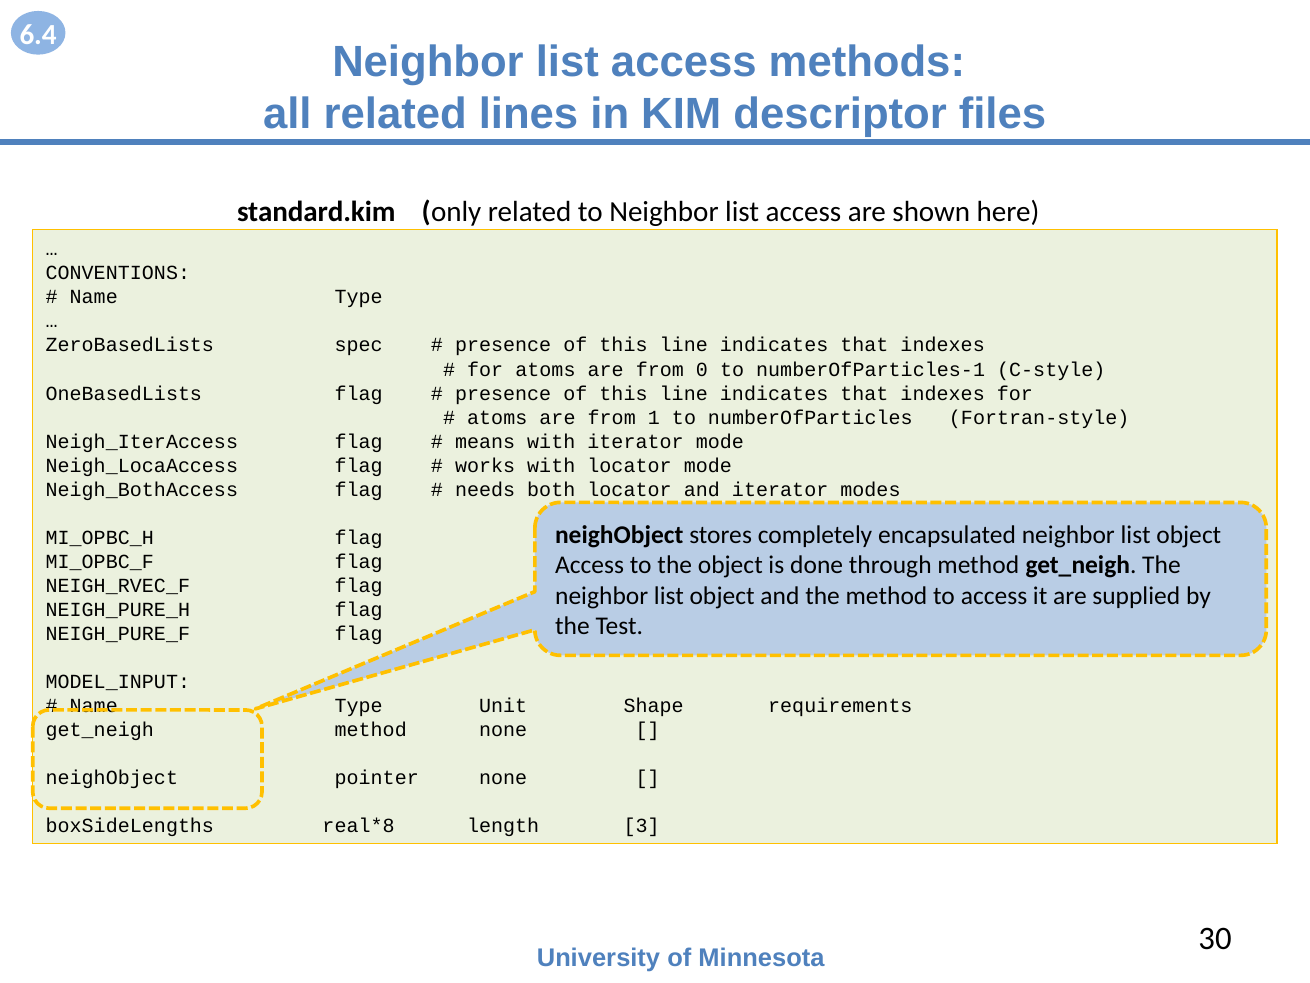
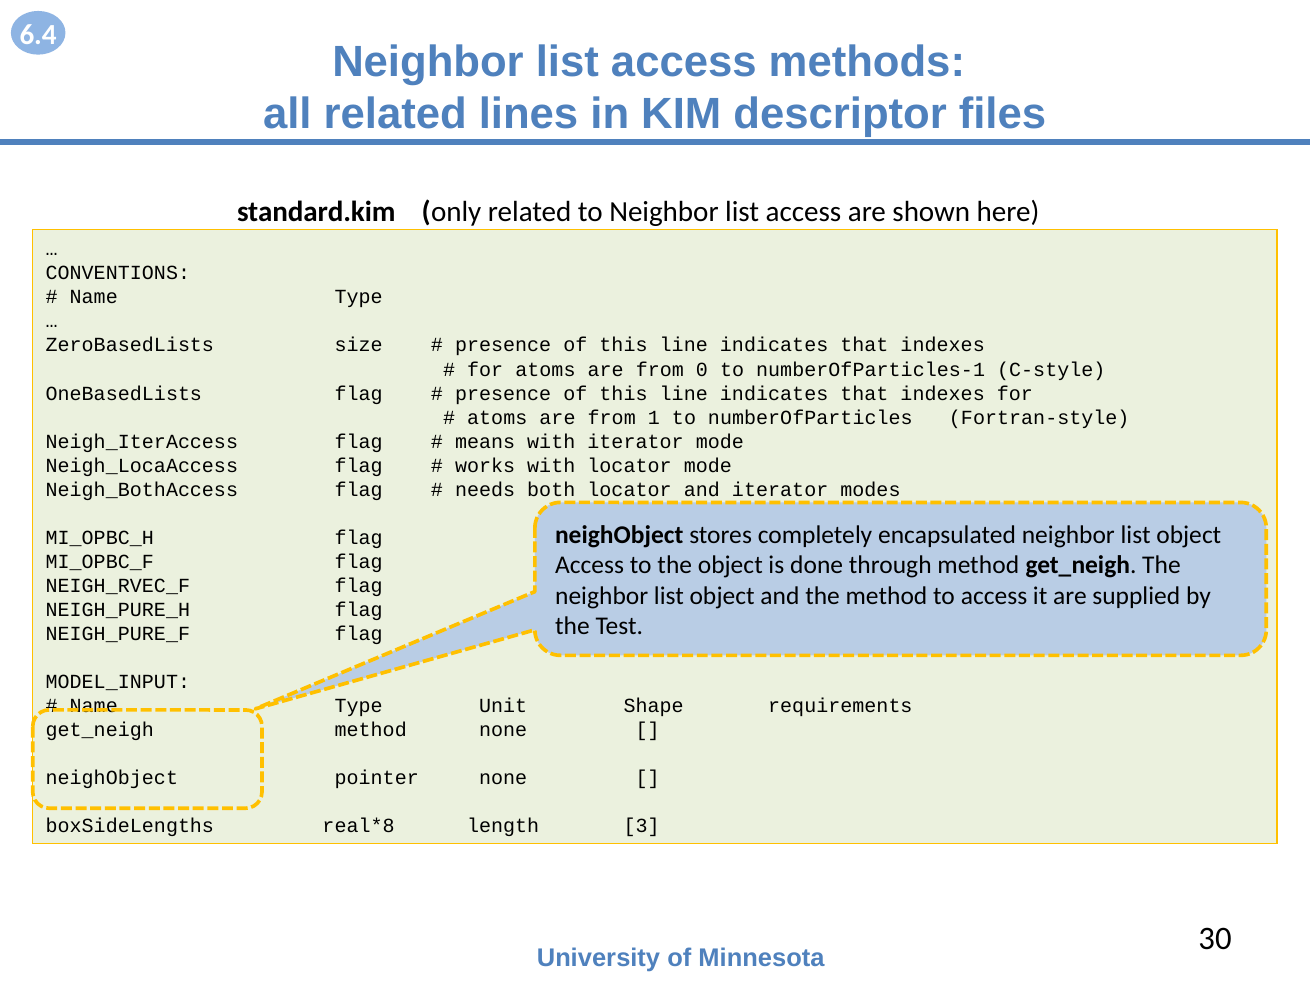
spec: spec -> size
